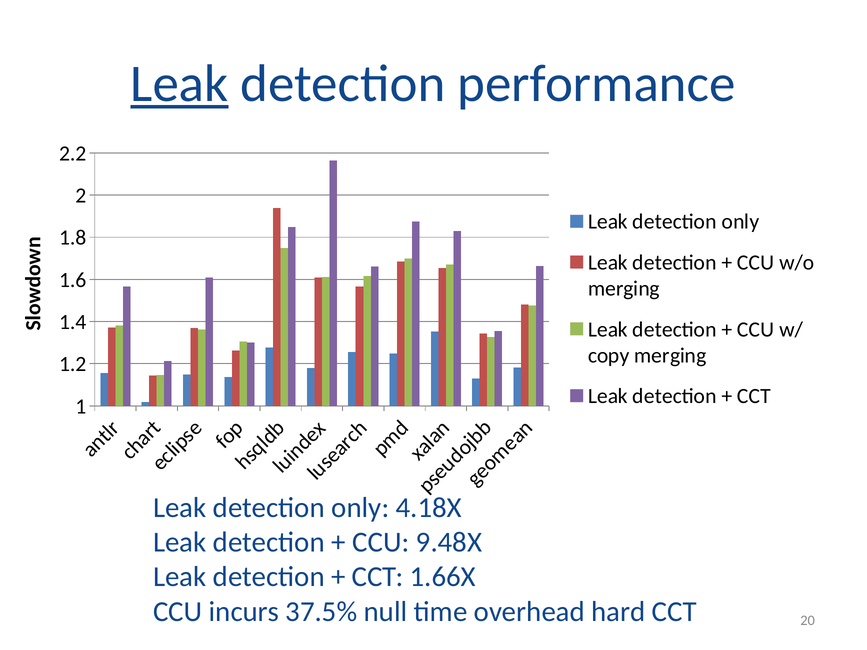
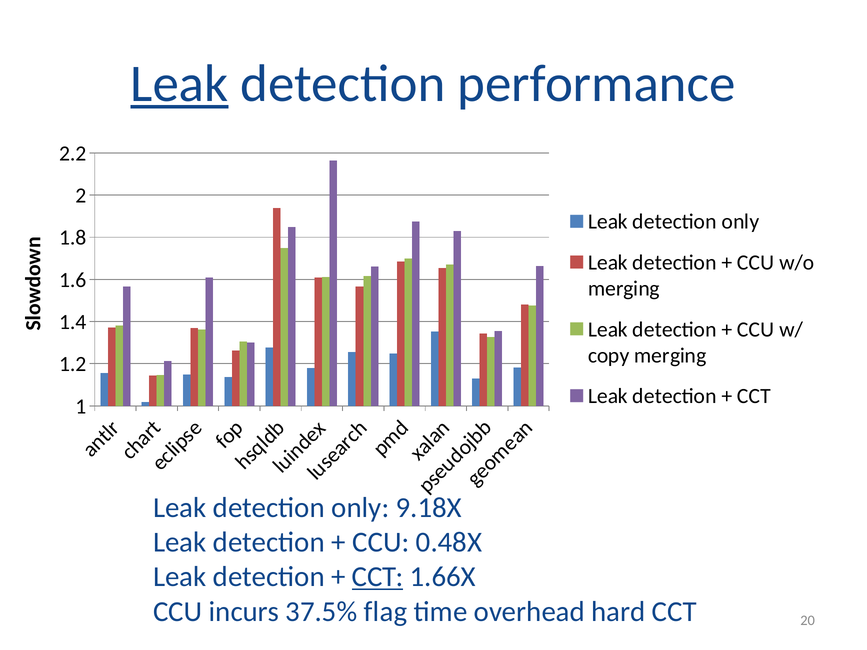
4.18X: 4.18X -> 9.18X
9.48X: 9.48X -> 0.48X
CCT at (378, 577) underline: none -> present
null: null -> flag
